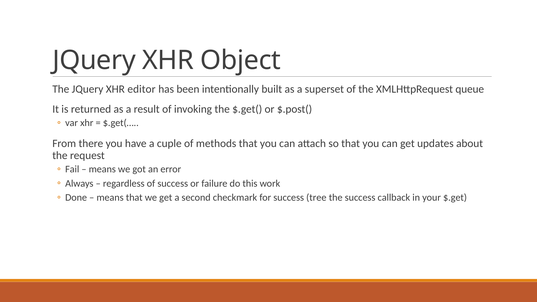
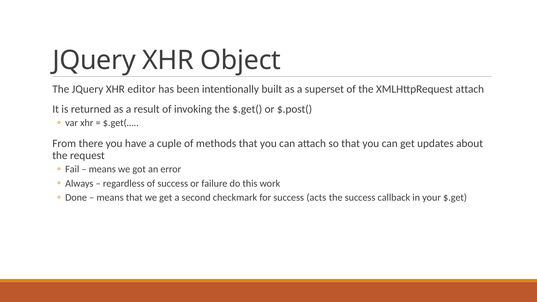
XMLHttpRequest queue: queue -> attach
tree: tree -> acts
